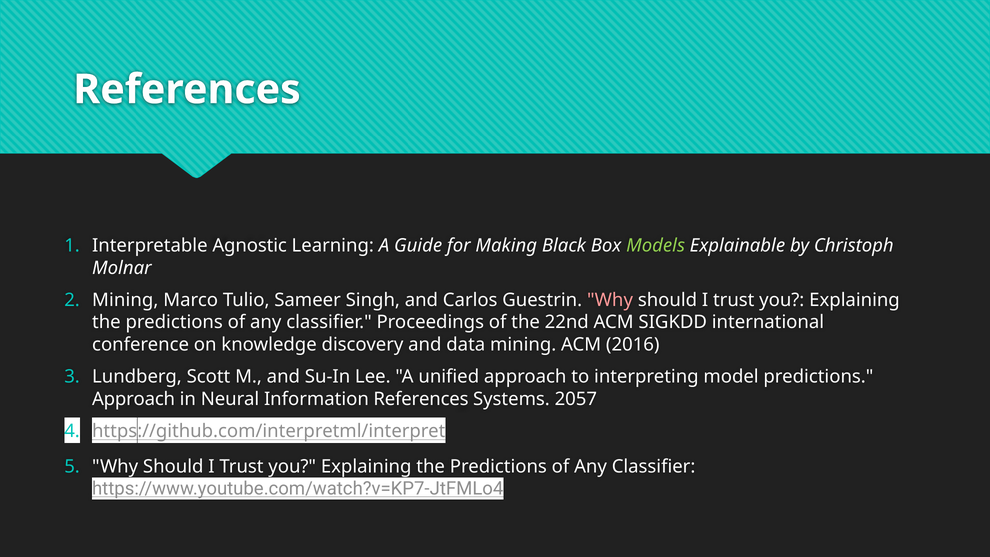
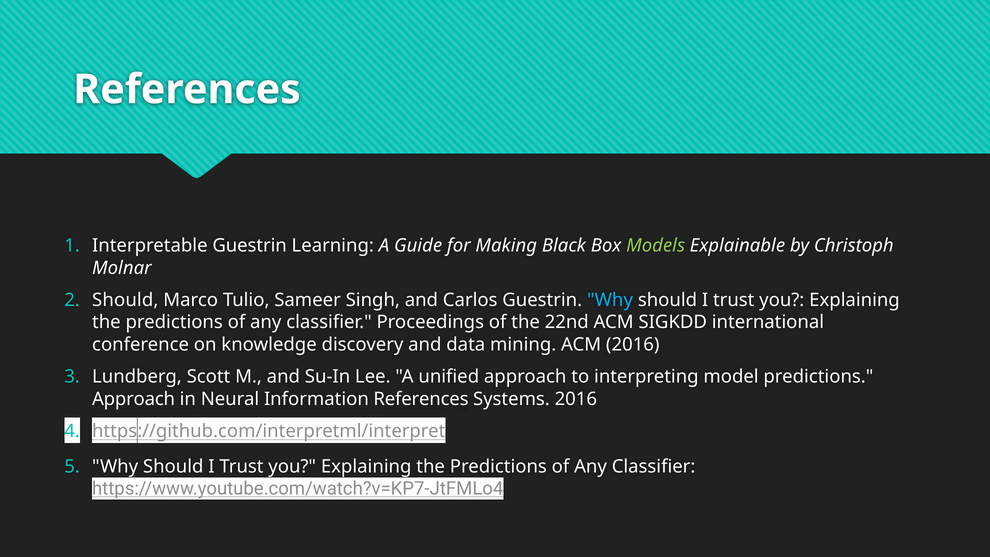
Interpretable Agnostic: Agnostic -> Guestrin
Mining at (125, 300): Mining -> Should
Why at (610, 300) colour: pink -> light blue
Systems 2057: 2057 -> 2016
